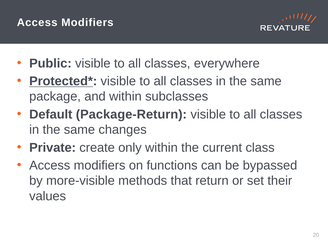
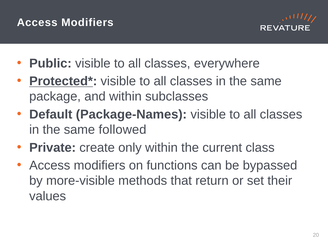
Package-Return: Package-Return -> Package-Names
changes: changes -> followed
